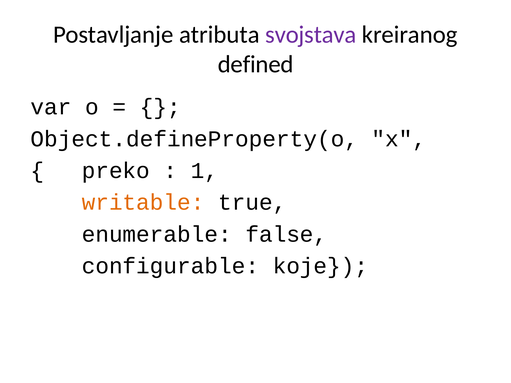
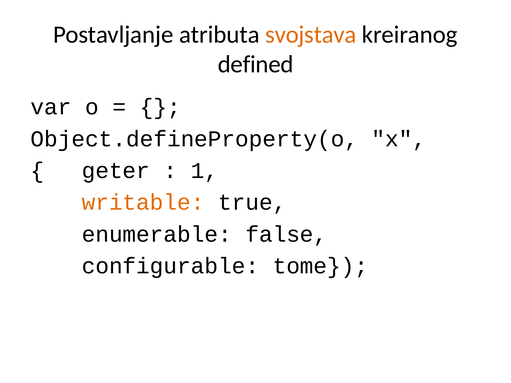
svojstava colour: purple -> orange
preko: preko -> geter
koje: koje -> tome
